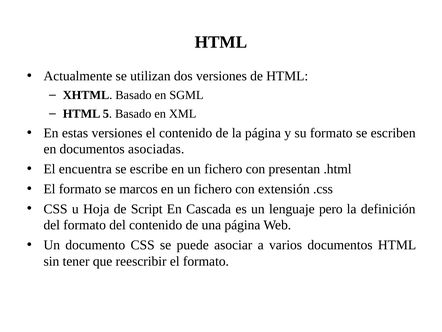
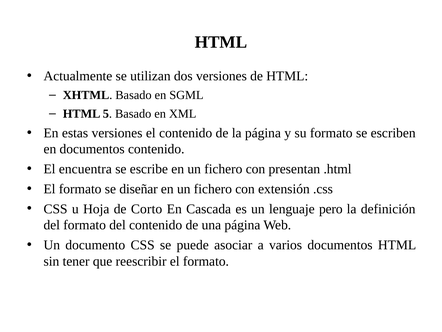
documentos asociadas: asociadas -> contenido
marcos: marcos -> diseñar
Script: Script -> Corto
